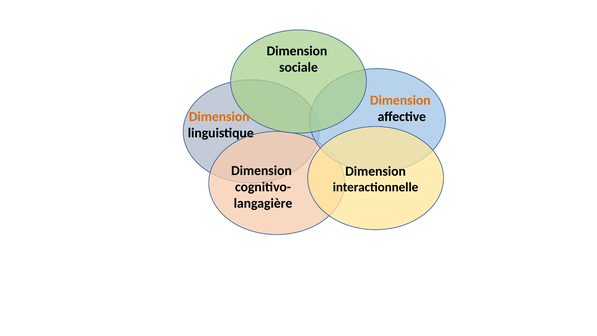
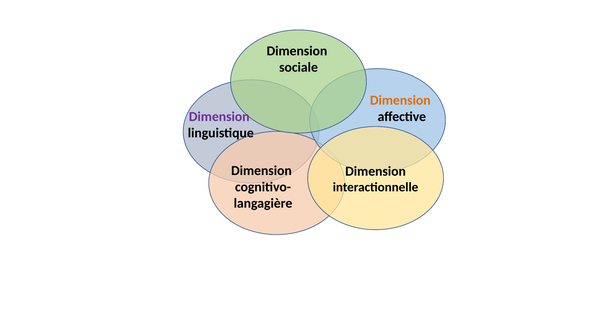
Dimension at (219, 116) colour: orange -> purple
